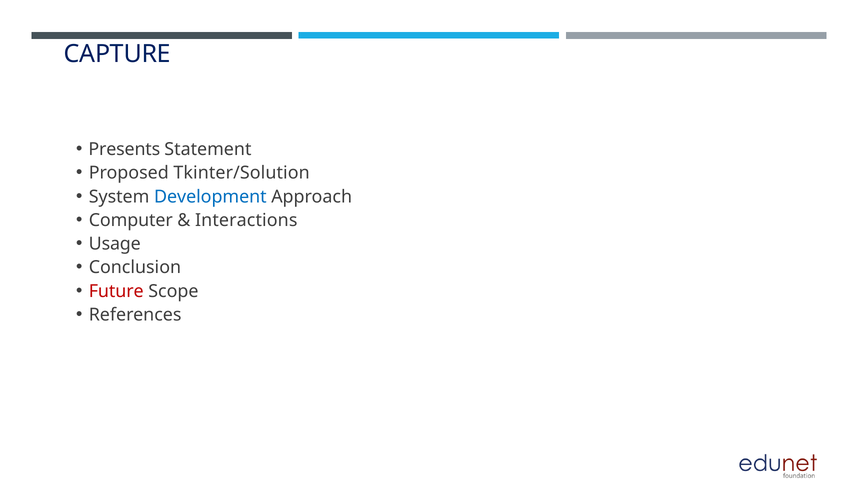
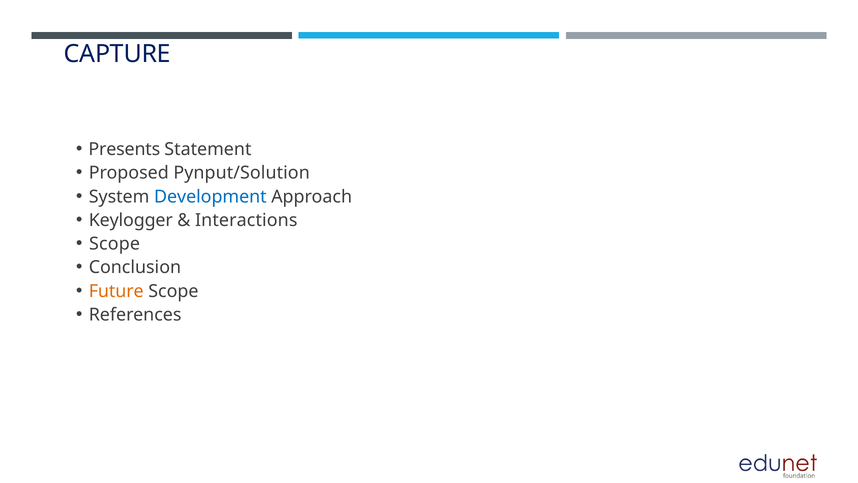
Tkinter/Solution: Tkinter/Solution -> Pynput/Solution
Computer: Computer -> Keylogger
Usage at (115, 244): Usage -> Scope
Future colour: red -> orange
